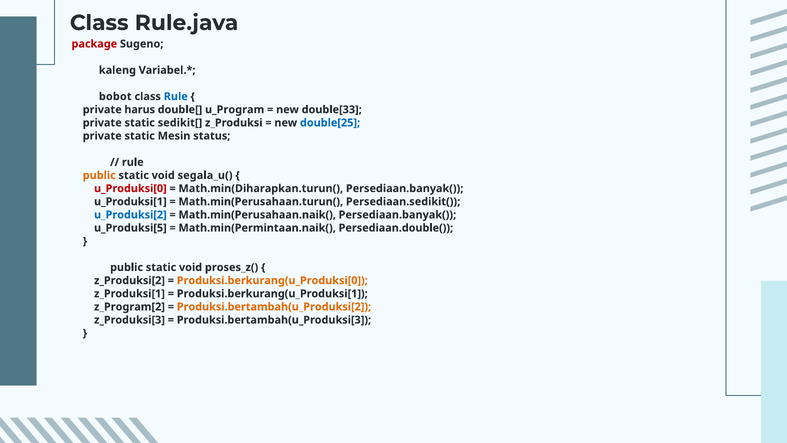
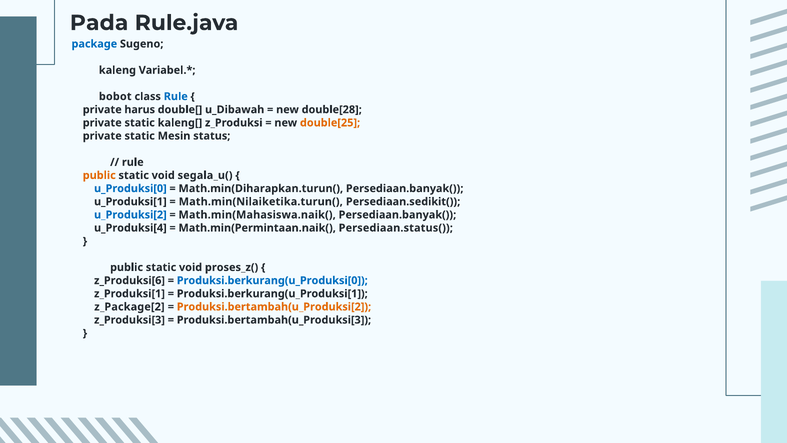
Class at (99, 23): Class -> Pada
package colour: red -> blue
u_Program: u_Program -> u_Dibawah
double[33: double[33 -> double[28
sedikit[: sedikit[ -> kaleng[
double[25 colour: blue -> orange
u_Produksi[0 colour: red -> blue
Math.min(Perusahaan.turun(: Math.min(Perusahaan.turun( -> Math.min(Nilaiketika.turun(
Math.min(Perusahaan.naik(: Math.min(Perusahaan.naik( -> Math.min(Mahasiswa.naik(
u_Produksi[5: u_Produksi[5 -> u_Produksi[4
Persediaan.double(: Persediaan.double( -> Persediaan.status(
z_Produksi[2: z_Produksi[2 -> z_Produksi[6
Produksi.berkurang(u_Produksi[0 colour: orange -> blue
z_Program[2: z_Program[2 -> z_Package[2
